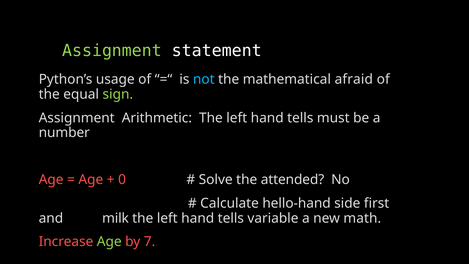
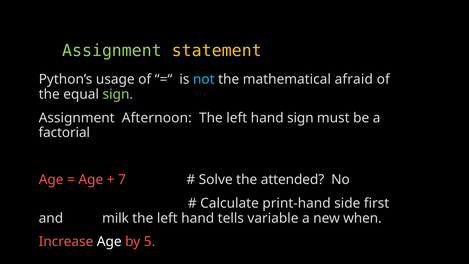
statement colour: white -> yellow
Arithmetic: Arithmetic -> Afternoon
tells at (300, 118): tells -> sign
number: number -> factorial
0: 0 -> 7
hello-hand: hello-hand -> print-hand
math: math -> when
Age at (109, 242) colour: light green -> white
7: 7 -> 5
